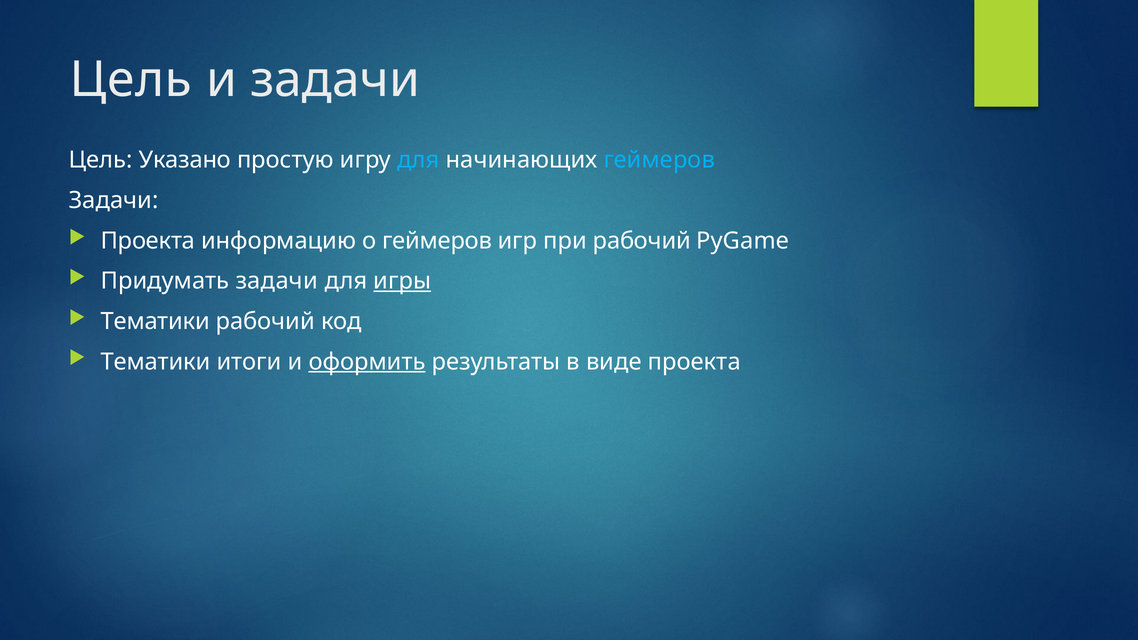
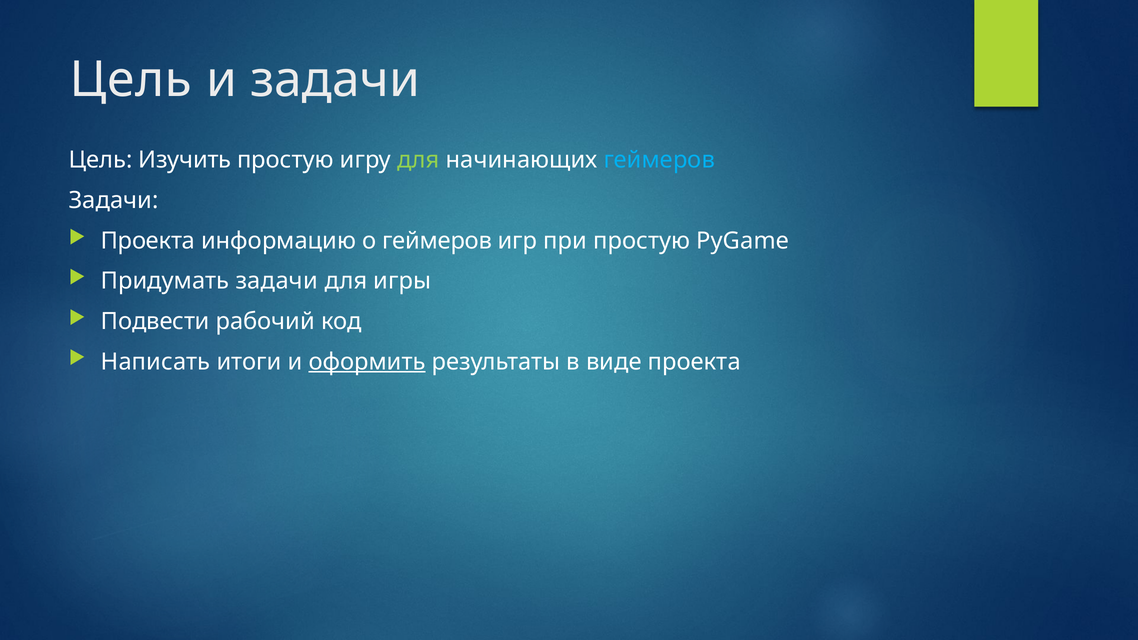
Указано: Указано -> Изучить
для at (418, 160) colour: light blue -> light green
при рабочий: рабочий -> простую
игры underline: present -> none
Тематики at (155, 321): Тематики -> Подвести
Тематики at (156, 362): Тематики -> Написать
